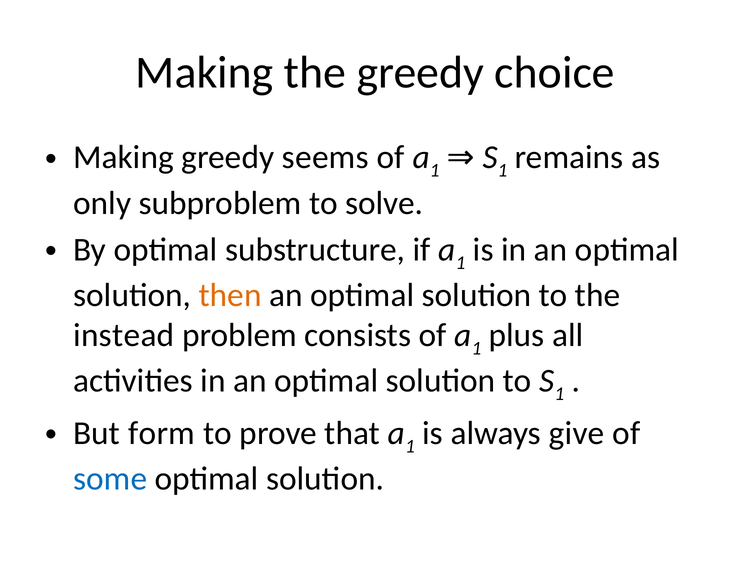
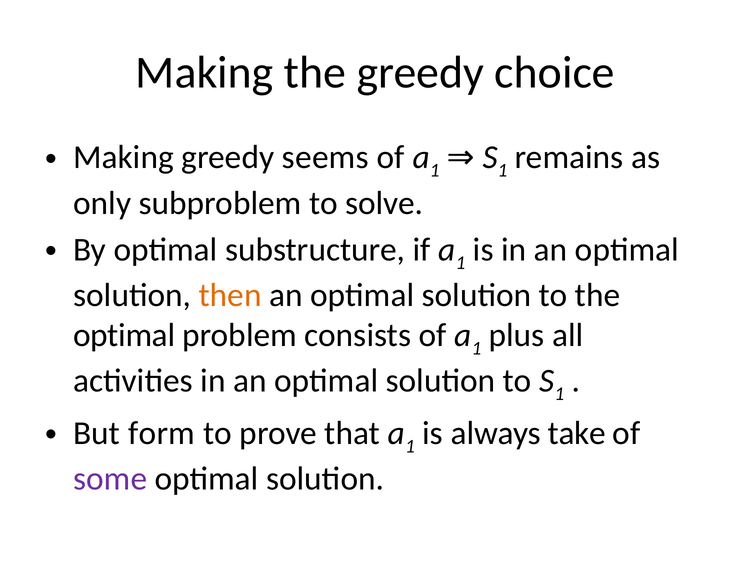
instead at (124, 336): instead -> optimal
give: give -> take
some colour: blue -> purple
